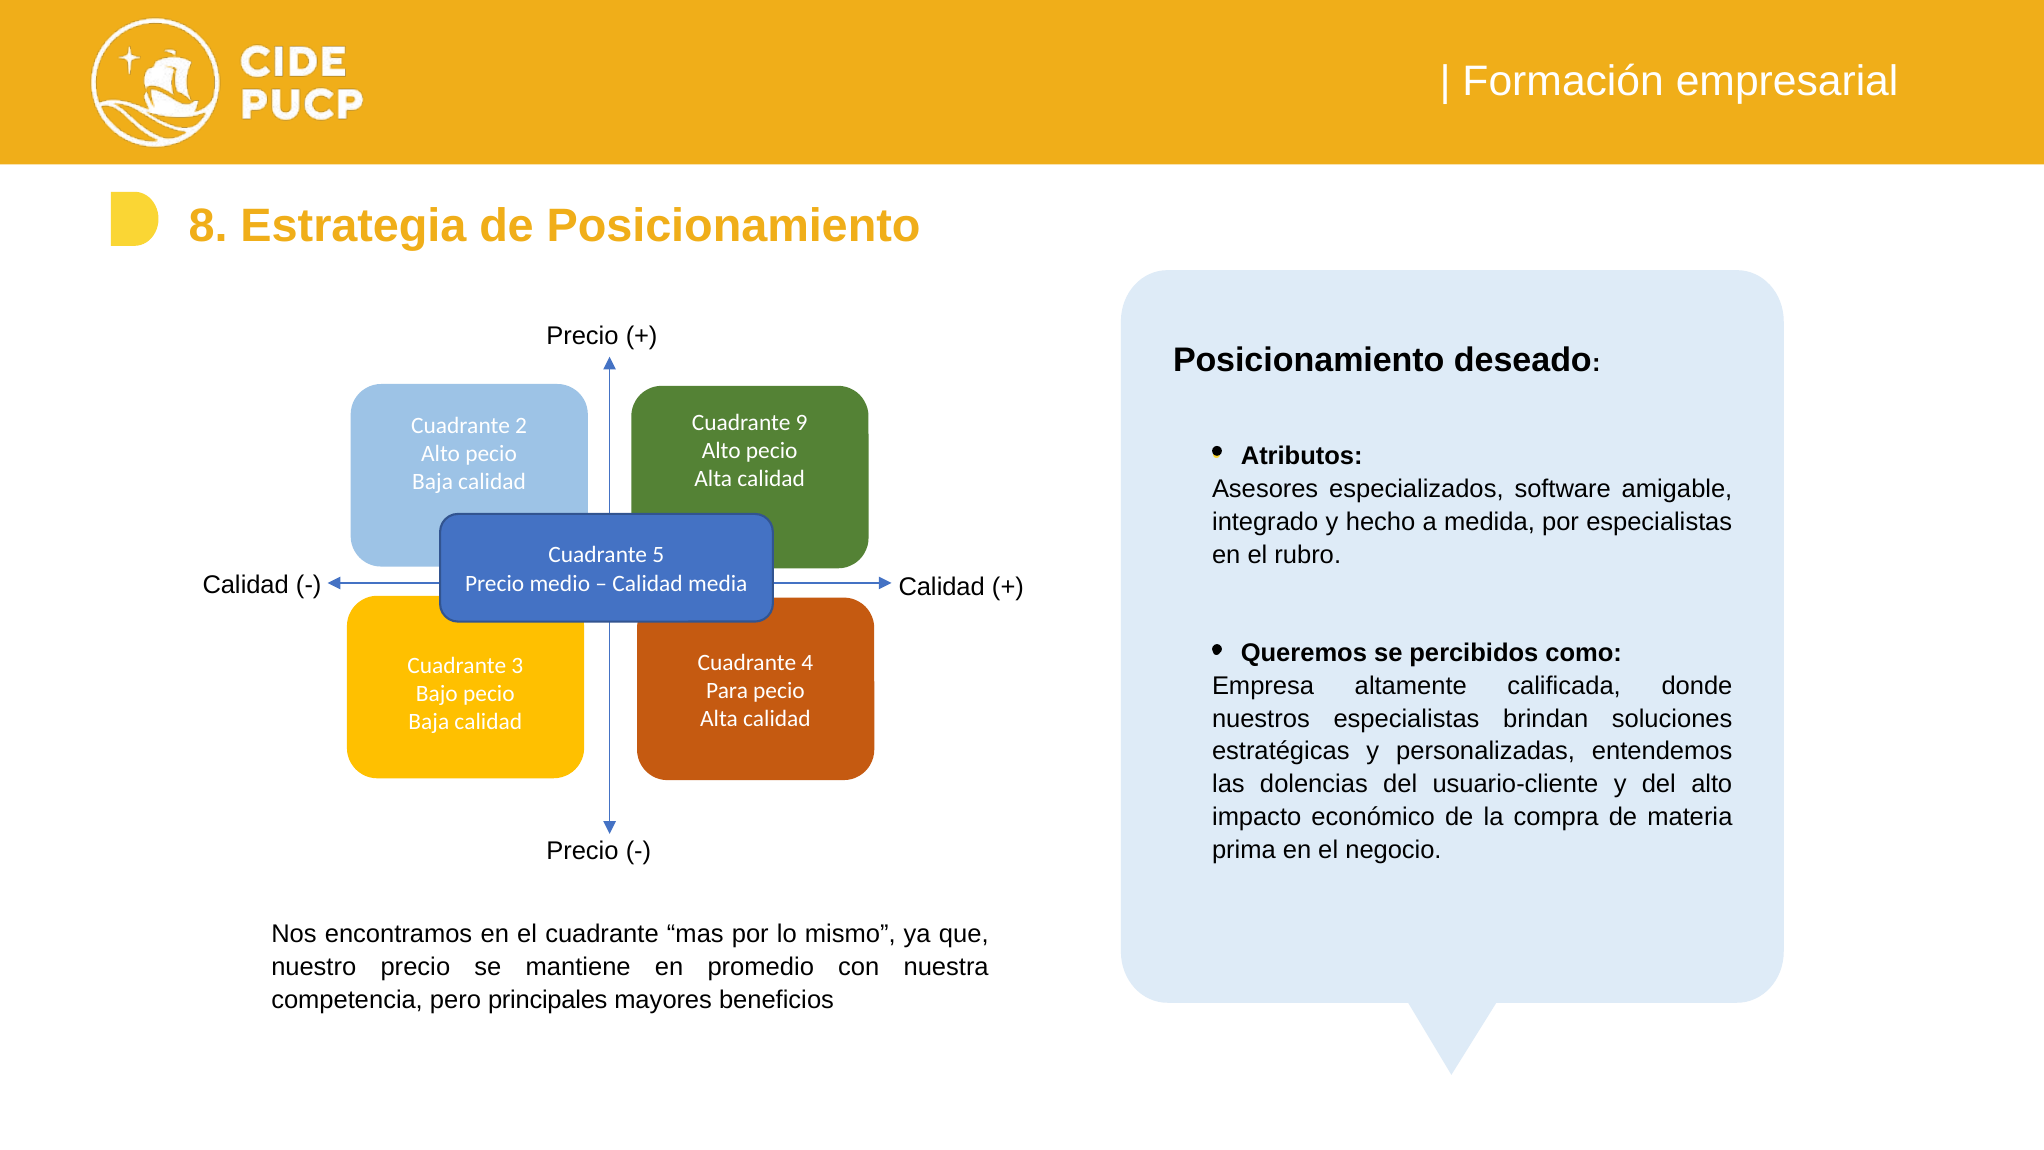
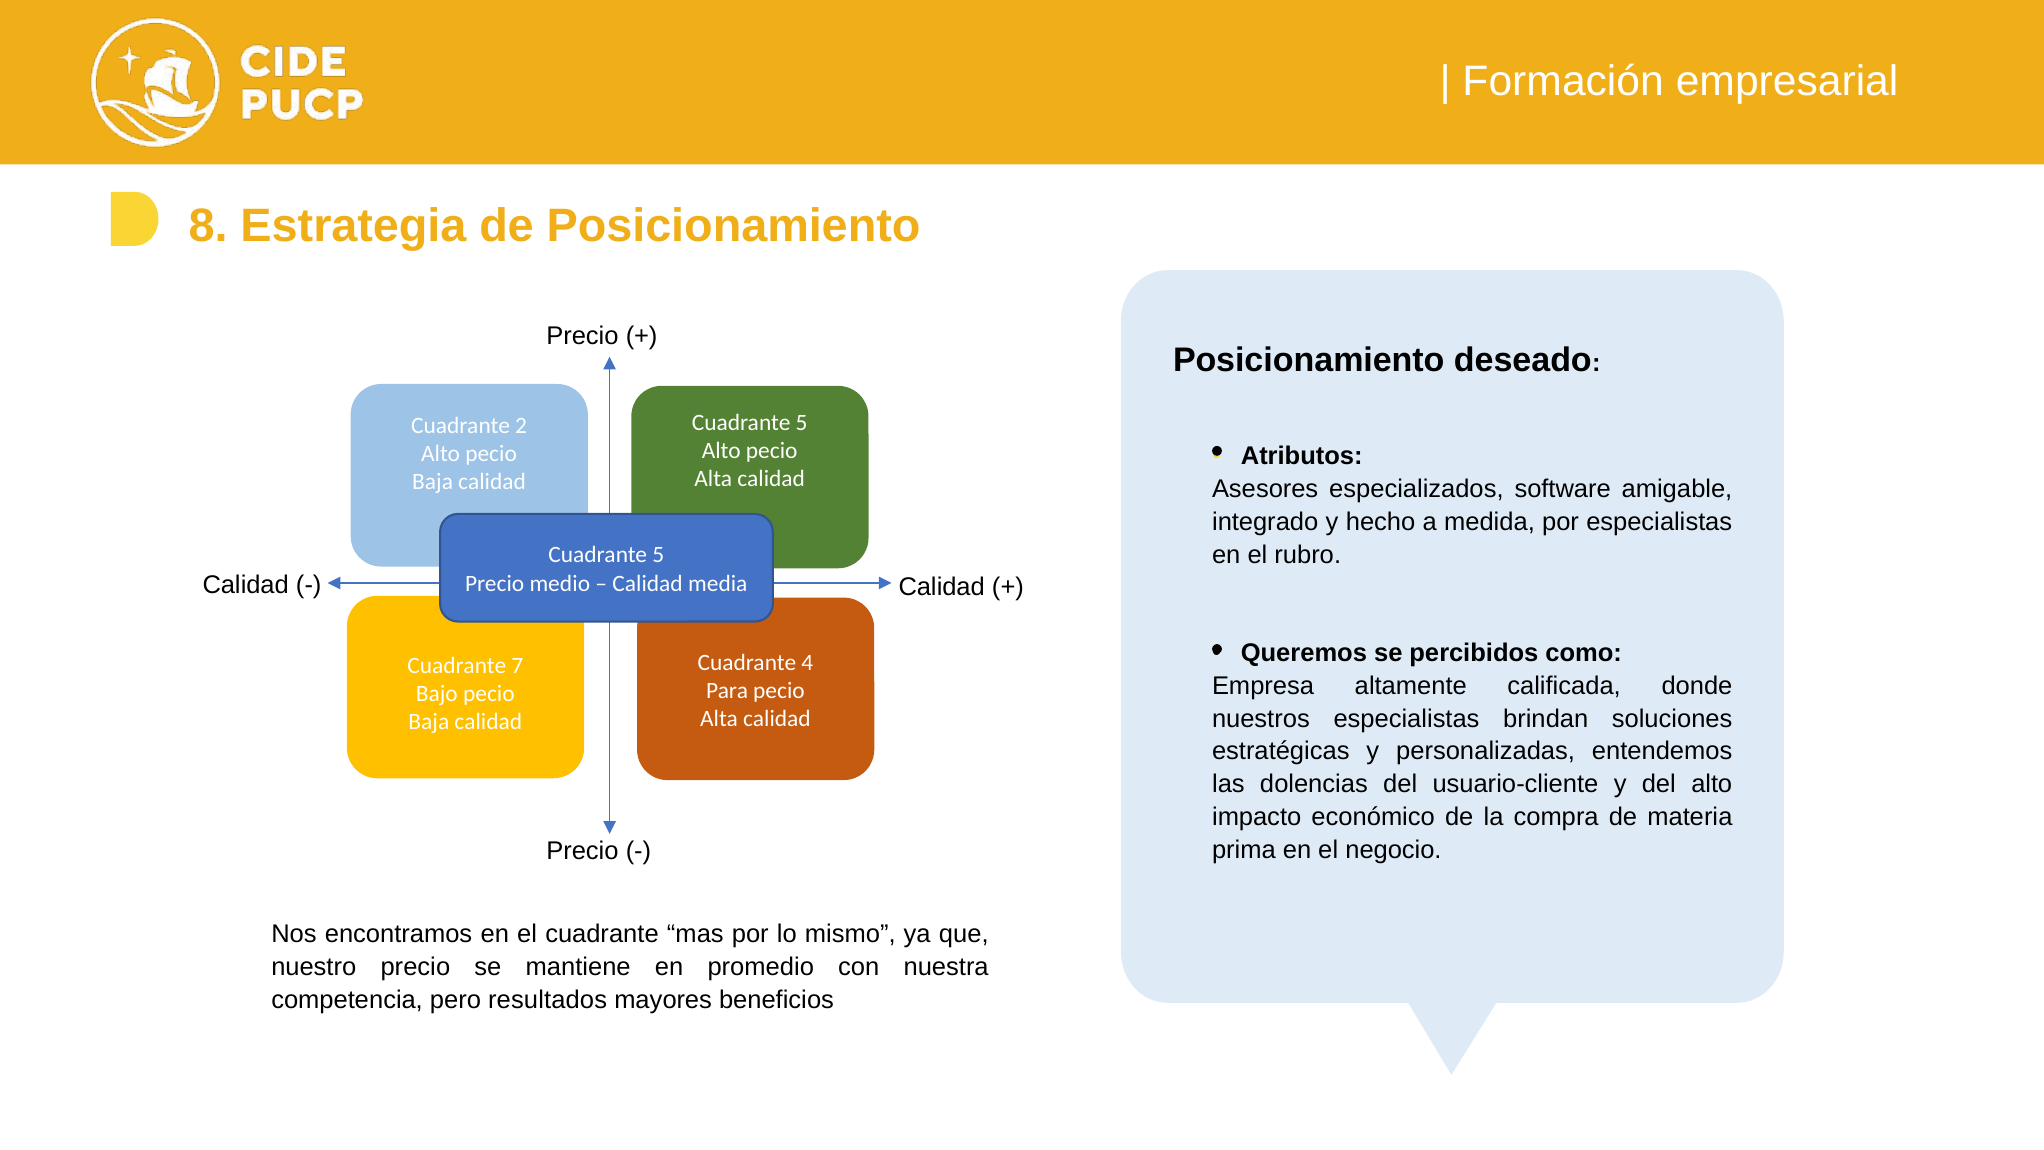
9 at (802, 422): 9 -> 5
3: 3 -> 7
principales: principales -> resultados
